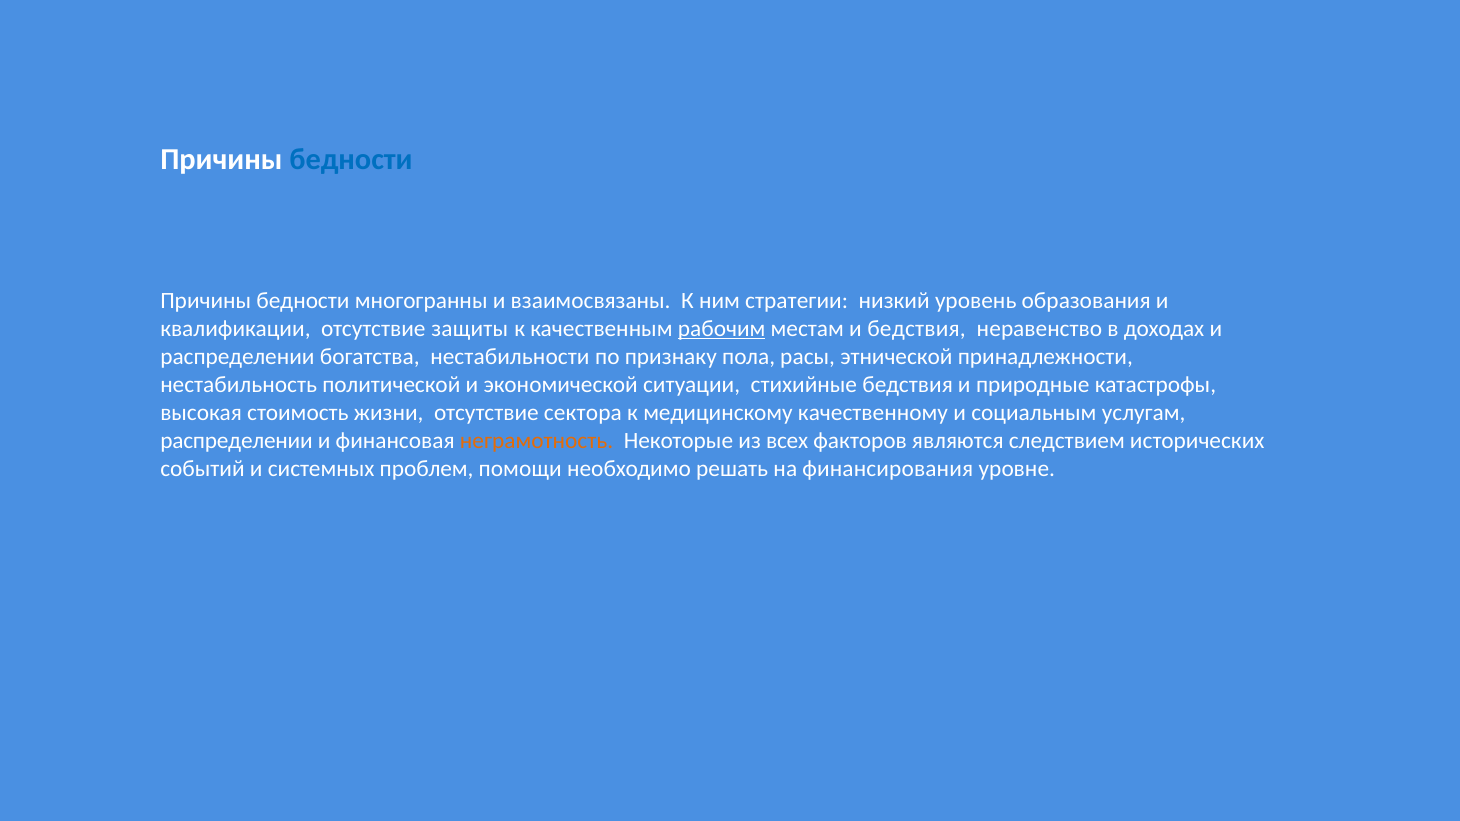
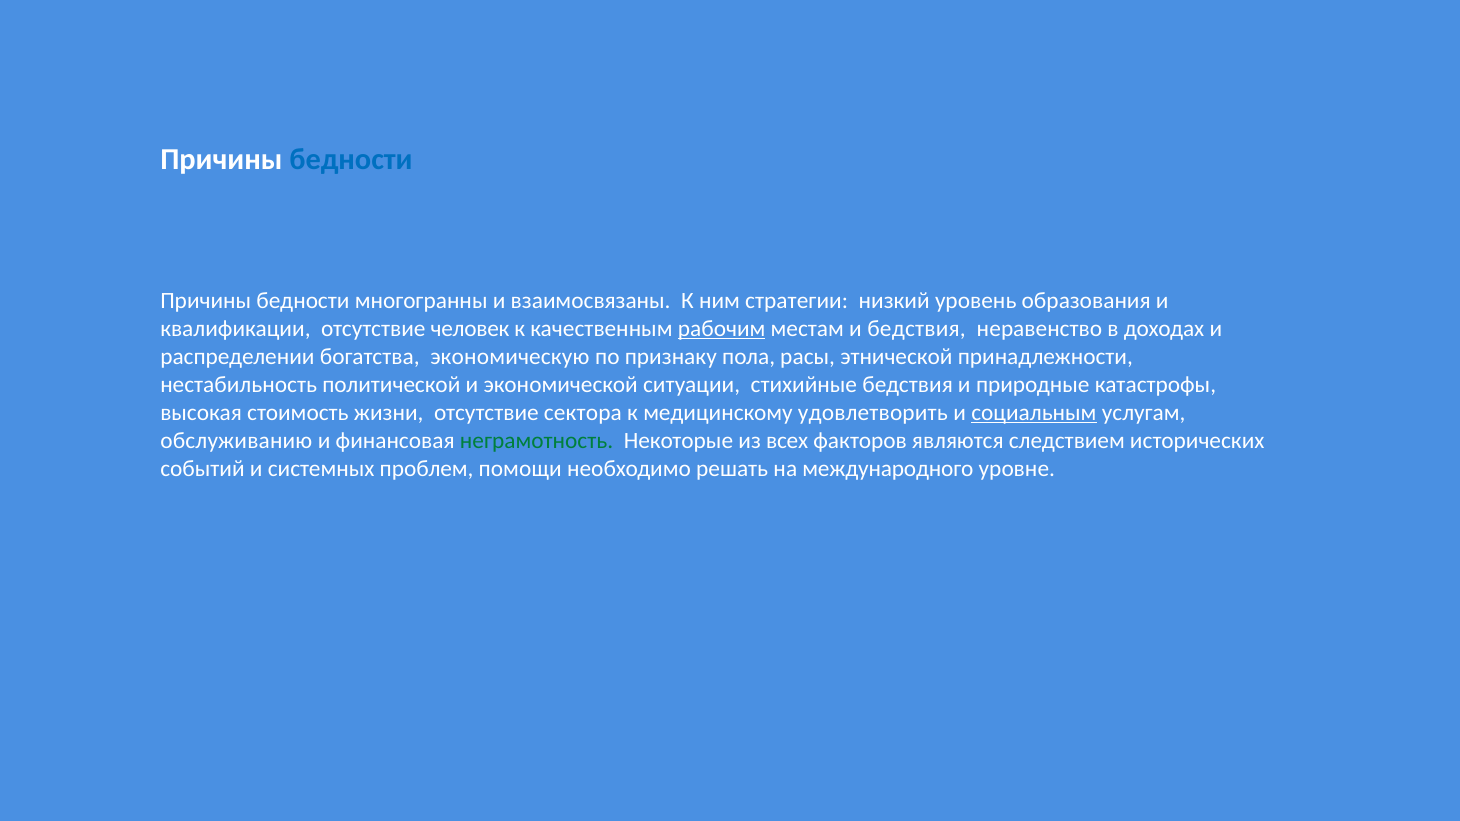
защиты: защиты -> человек
нестабильности: нестабильности -> экономическую
качественному: качественному -> удовлетворить
социальным underline: none -> present
распределении at (236, 440): распределении -> обслуживанию
неграмотность colour: orange -> green
финансирования: финансирования -> международного
